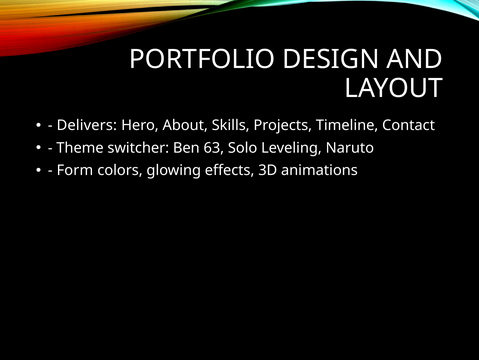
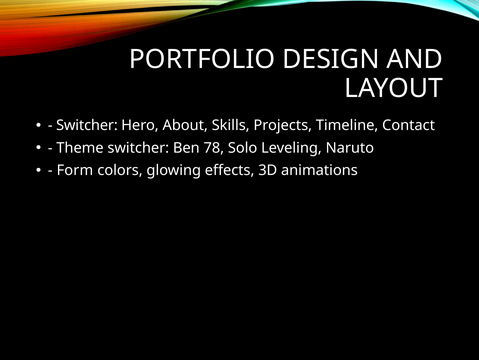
Delivers at (87, 125): Delivers -> Switcher
63: 63 -> 78
